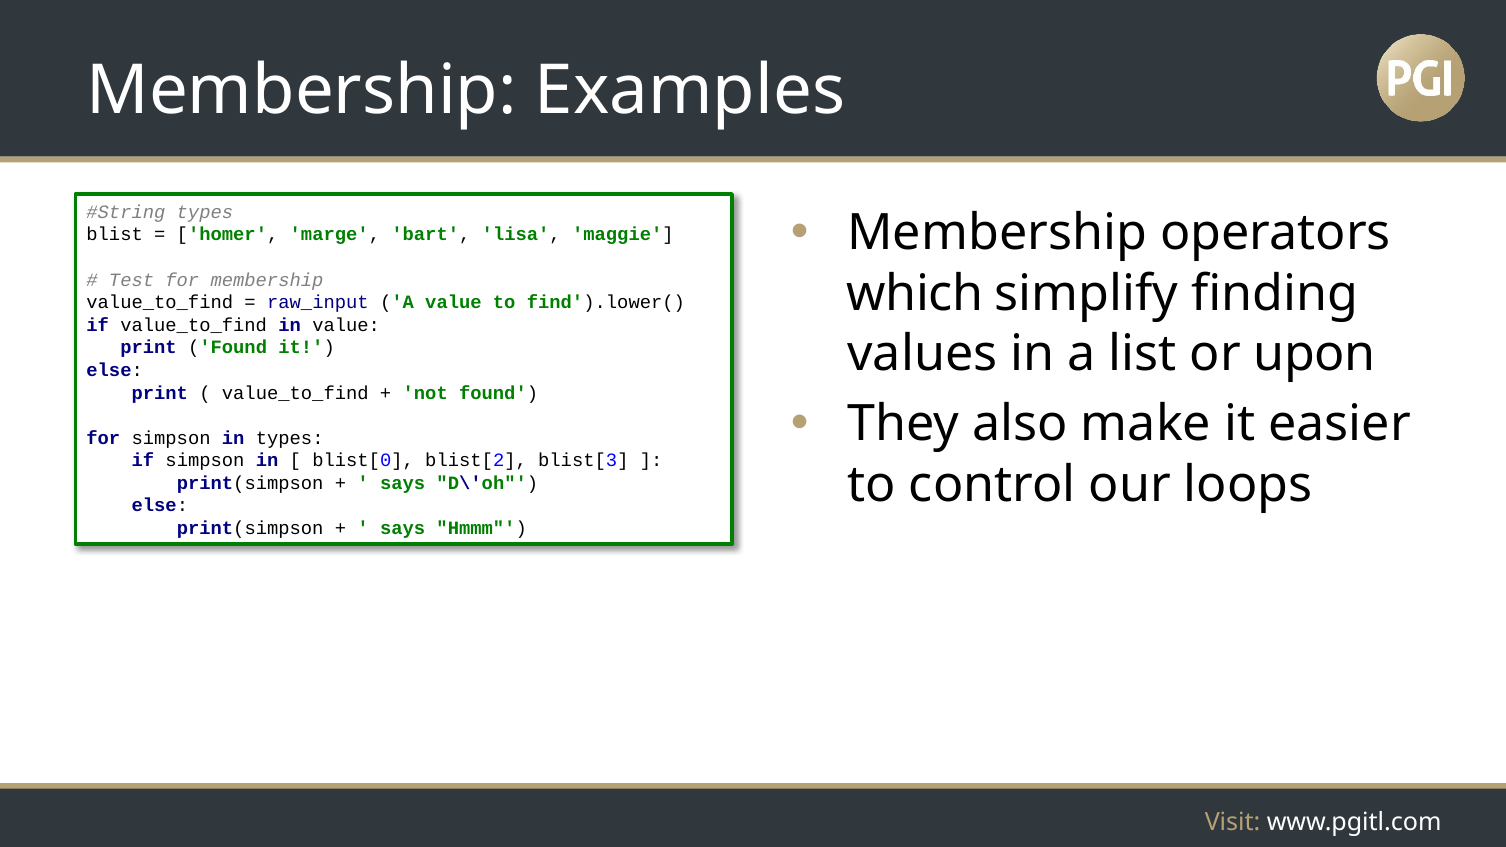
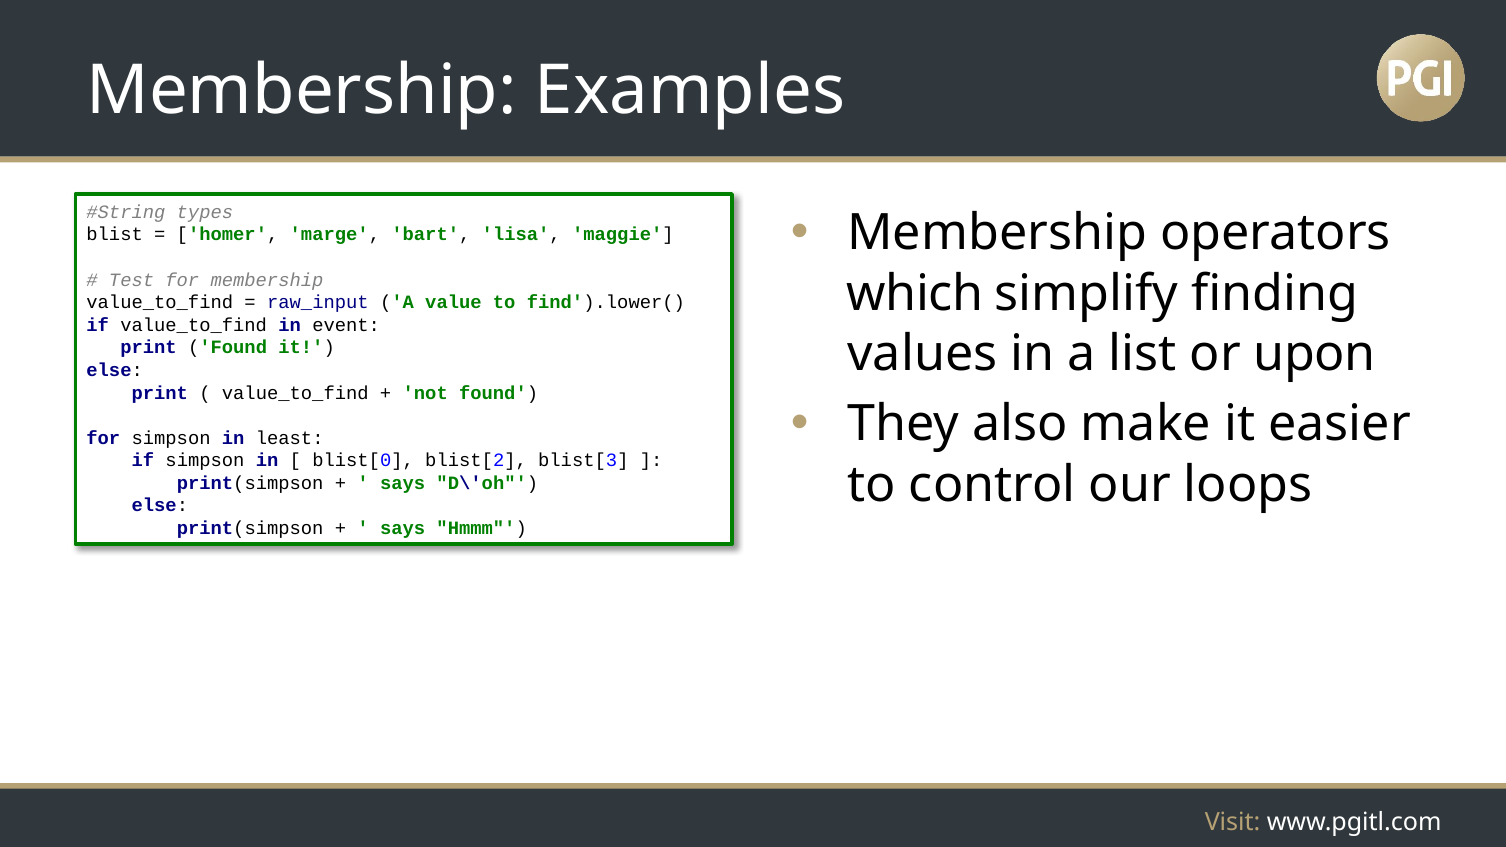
in value: value -> event
in types: types -> least
